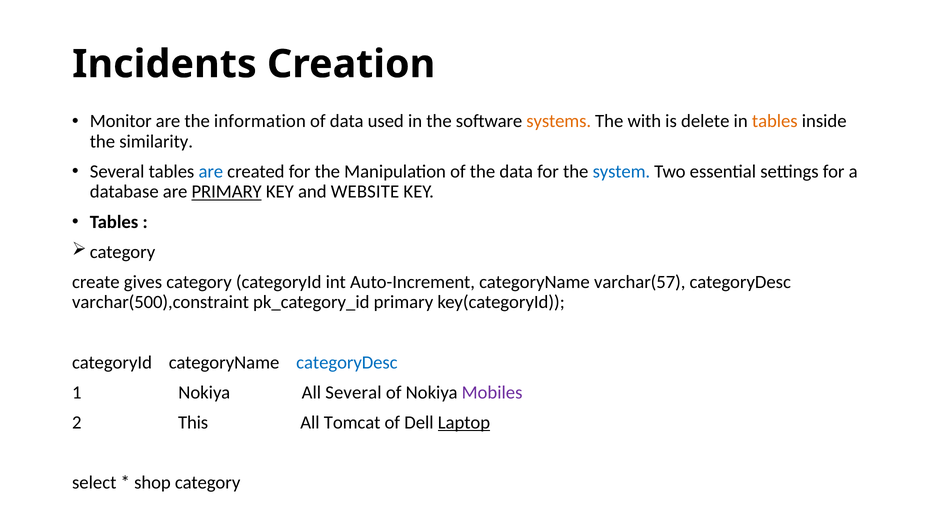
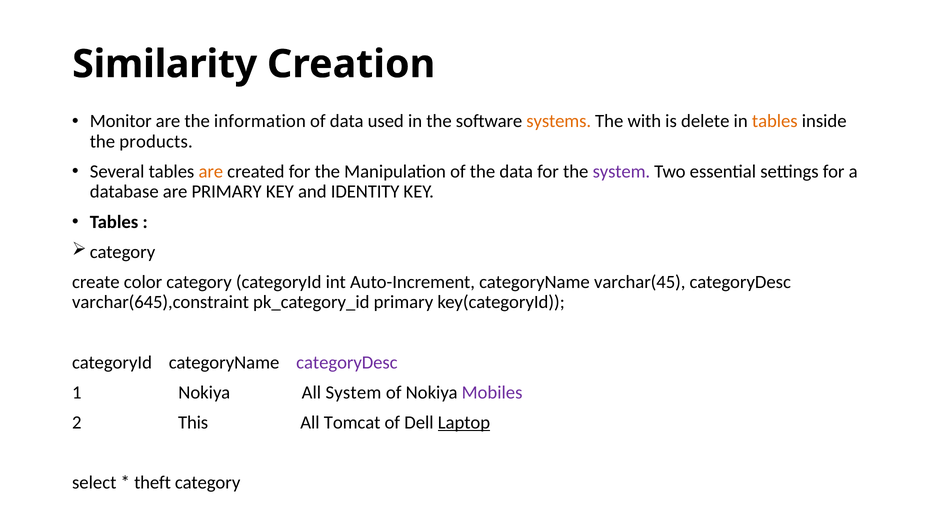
Incidents: Incidents -> Similarity
similarity: similarity -> products
are at (211, 172) colour: blue -> orange
system at (621, 172) colour: blue -> purple
PRIMARY at (227, 192) underline: present -> none
WEBSITE: WEBSITE -> IDENTITY
gives: gives -> color
varchar(57: varchar(57 -> varchar(45
varchar(500),constraint: varchar(500),constraint -> varchar(645),constraint
categoryDesc at (347, 362) colour: blue -> purple
All Several: Several -> System
shop: shop -> theft
